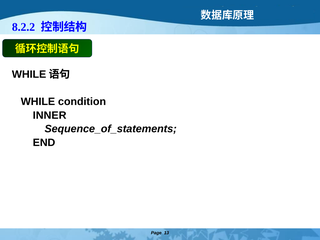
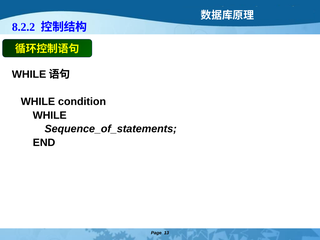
INNER at (50, 115): INNER -> WHILE
